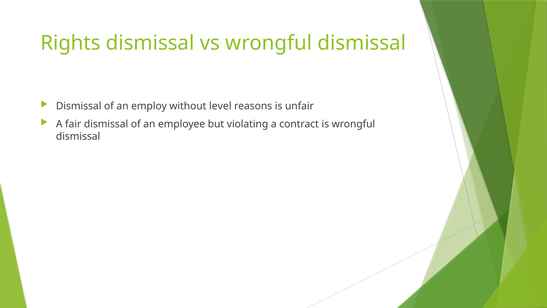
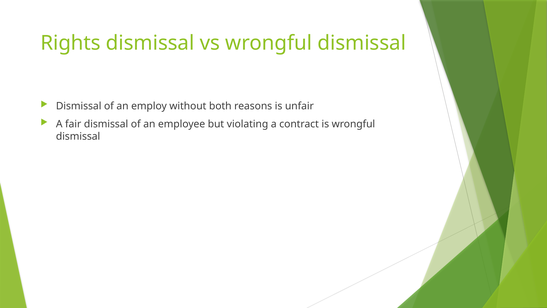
level: level -> both
